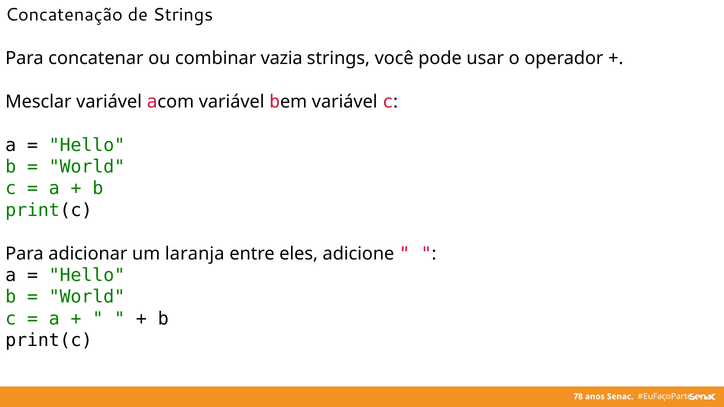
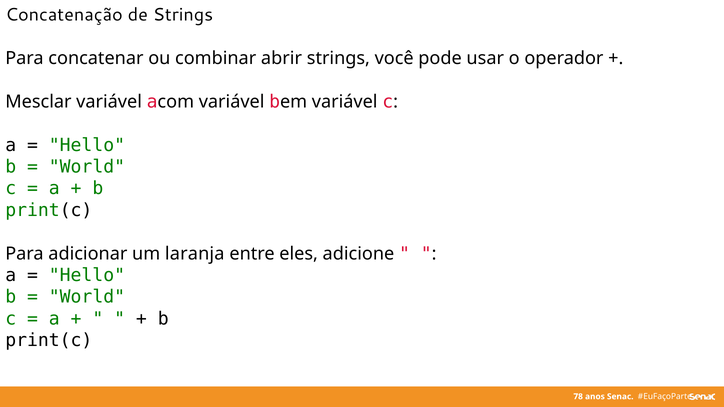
vazia: vazia -> abrir
